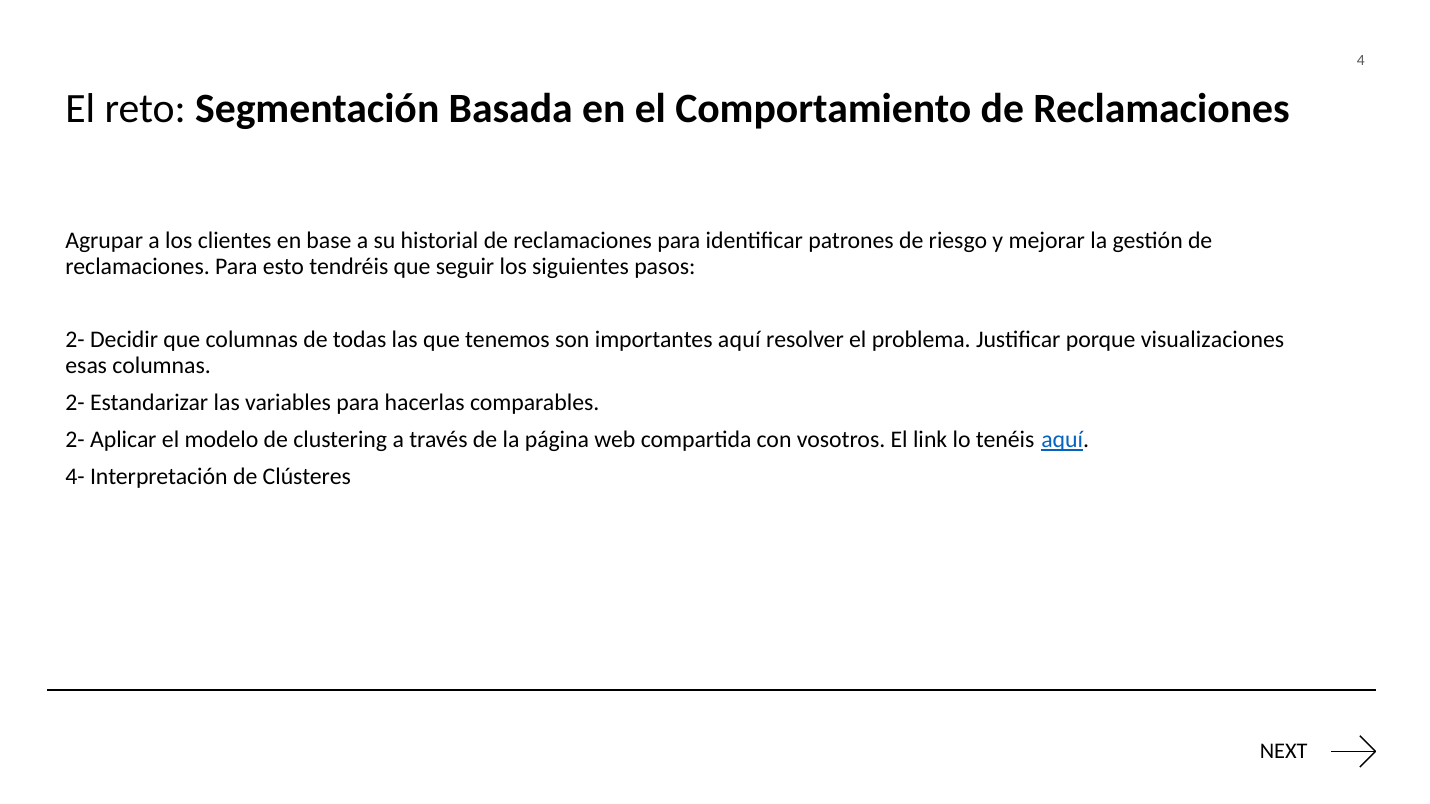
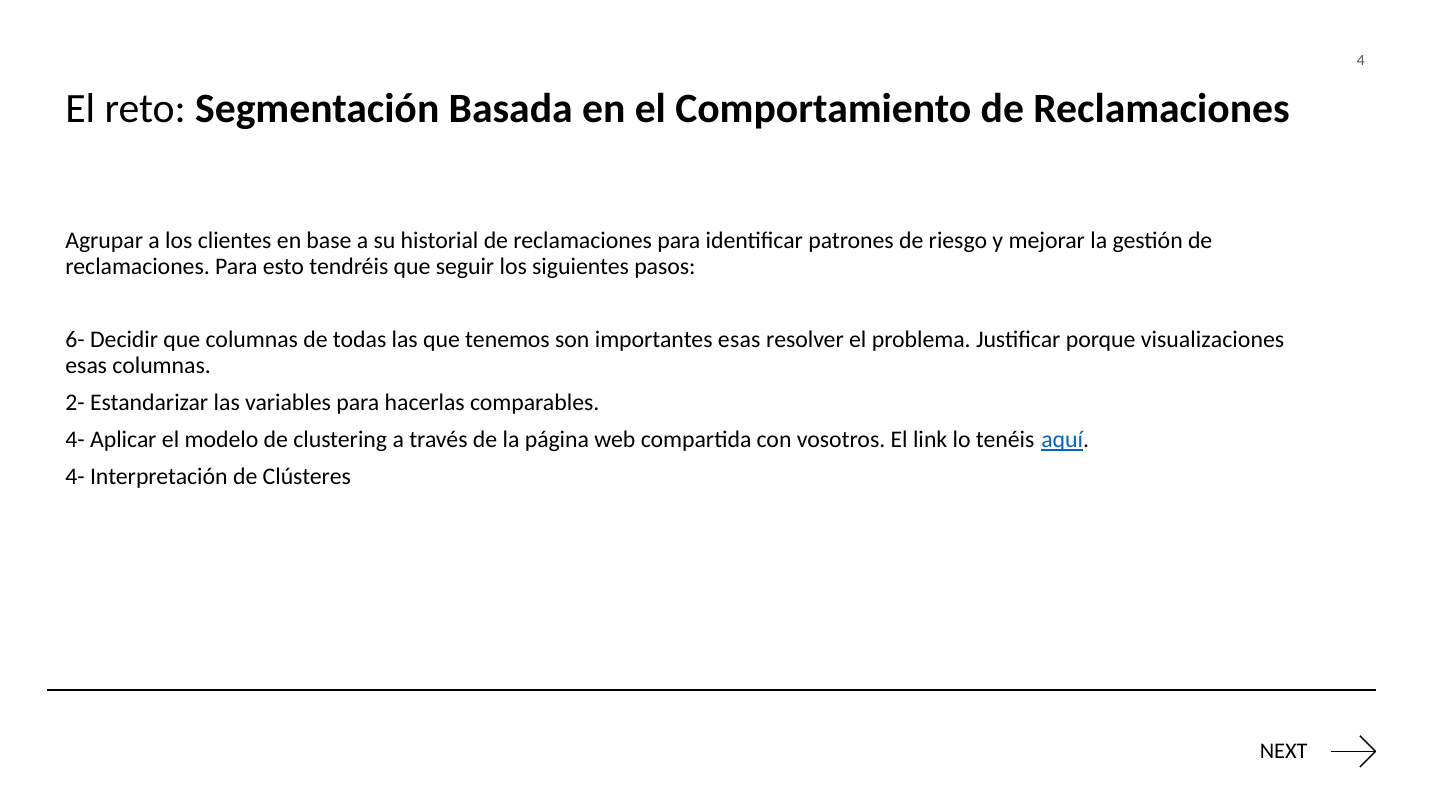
2- at (75, 340): 2- -> 6-
importantes aquí: aquí -> esas
2- at (75, 440): 2- -> 4-
